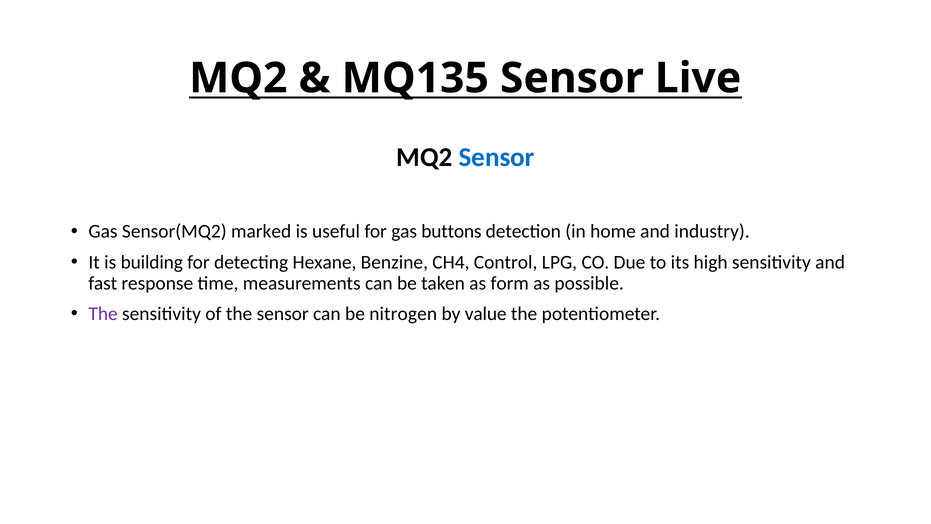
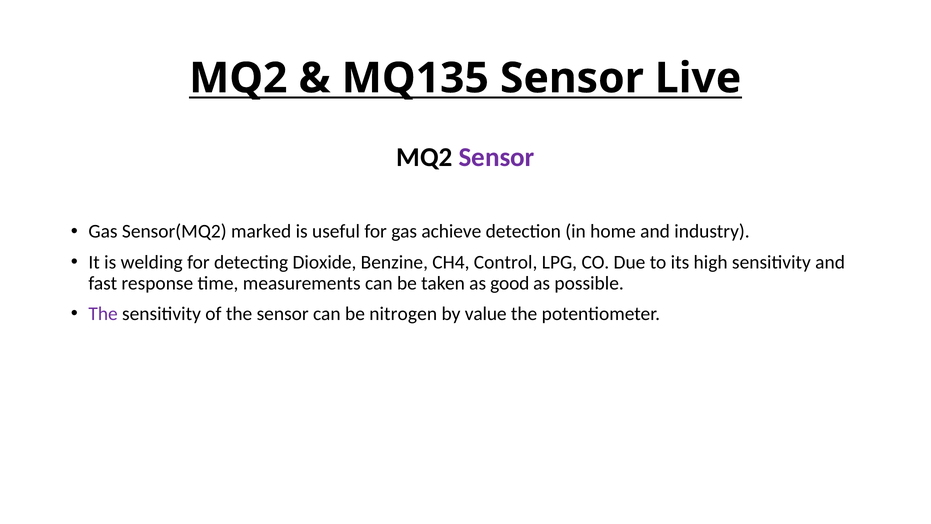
Sensor at (497, 157) colour: blue -> purple
buttons: buttons -> achieve
building: building -> welding
Hexane: Hexane -> Dioxide
form: form -> good
